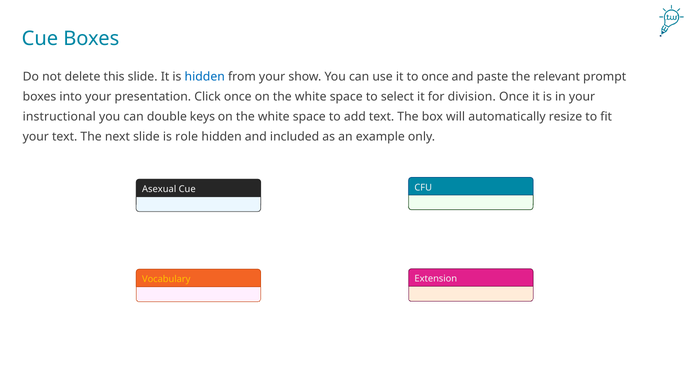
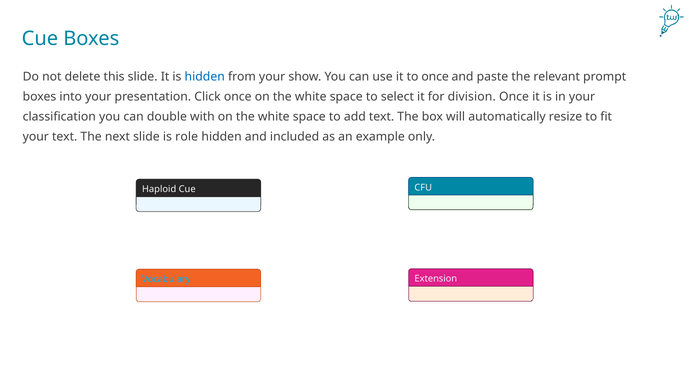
instructional: instructional -> classification
keys: keys -> with
Asexual: Asexual -> Haploid
Vocabulary colour: yellow -> light blue
